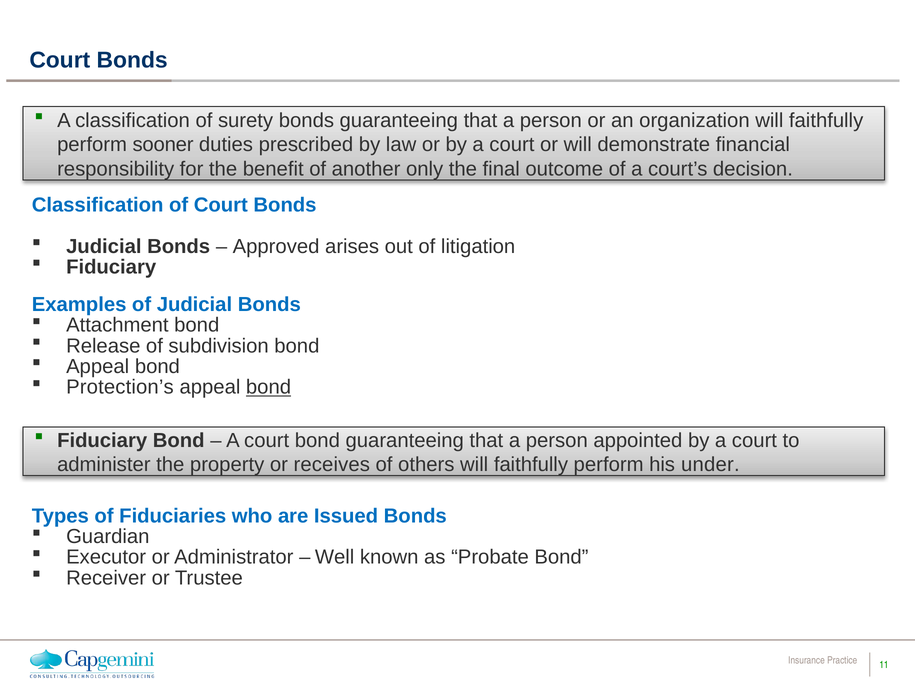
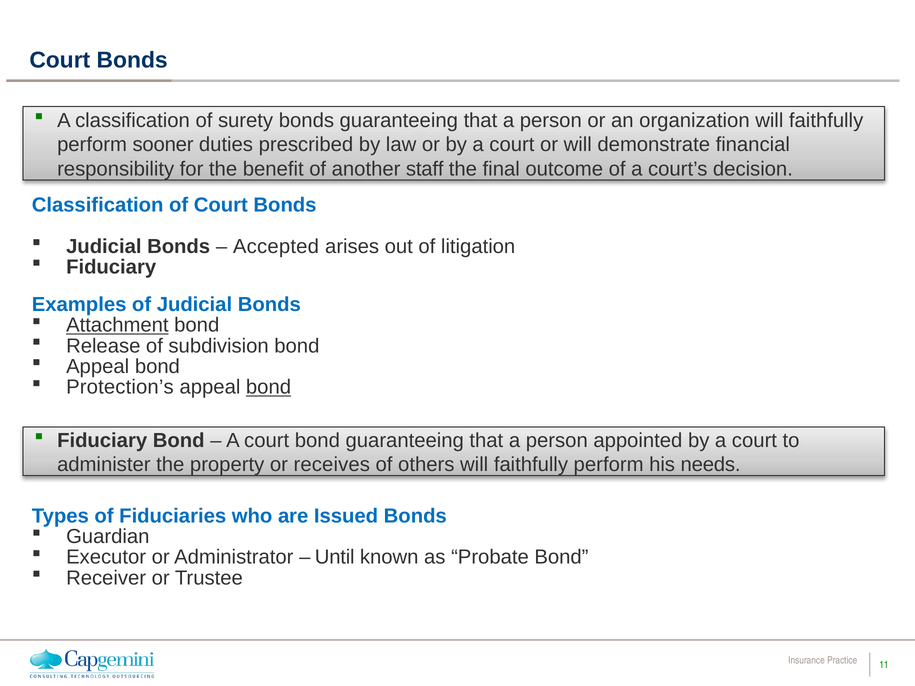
only: only -> staff
Approved: Approved -> Accepted
Attachment underline: none -> present
under: under -> needs
Well: Well -> Until
